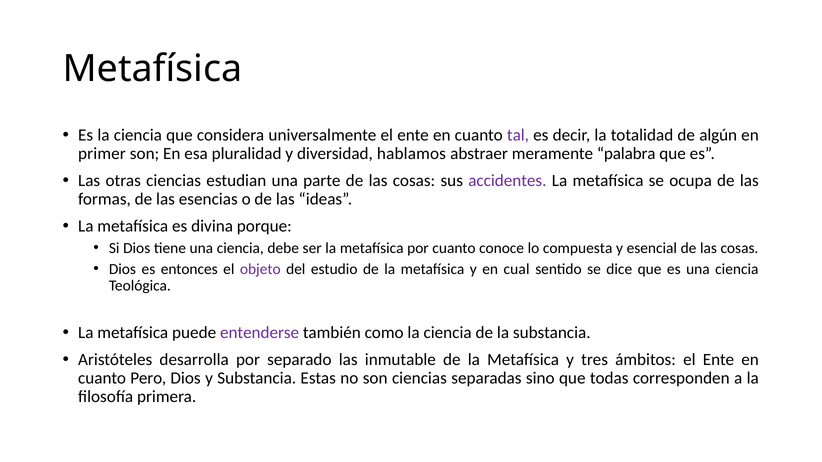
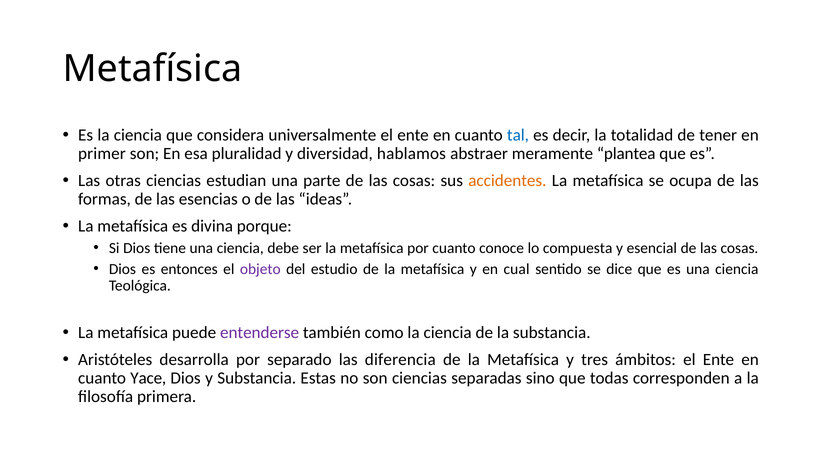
tal colour: purple -> blue
algún: algún -> tener
palabra: palabra -> plantea
accidentes colour: purple -> orange
inmutable: inmutable -> diferencia
Pero: Pero -> Yace
